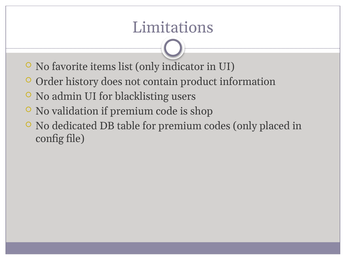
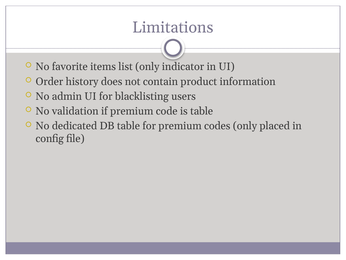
is shop: shop -> table
